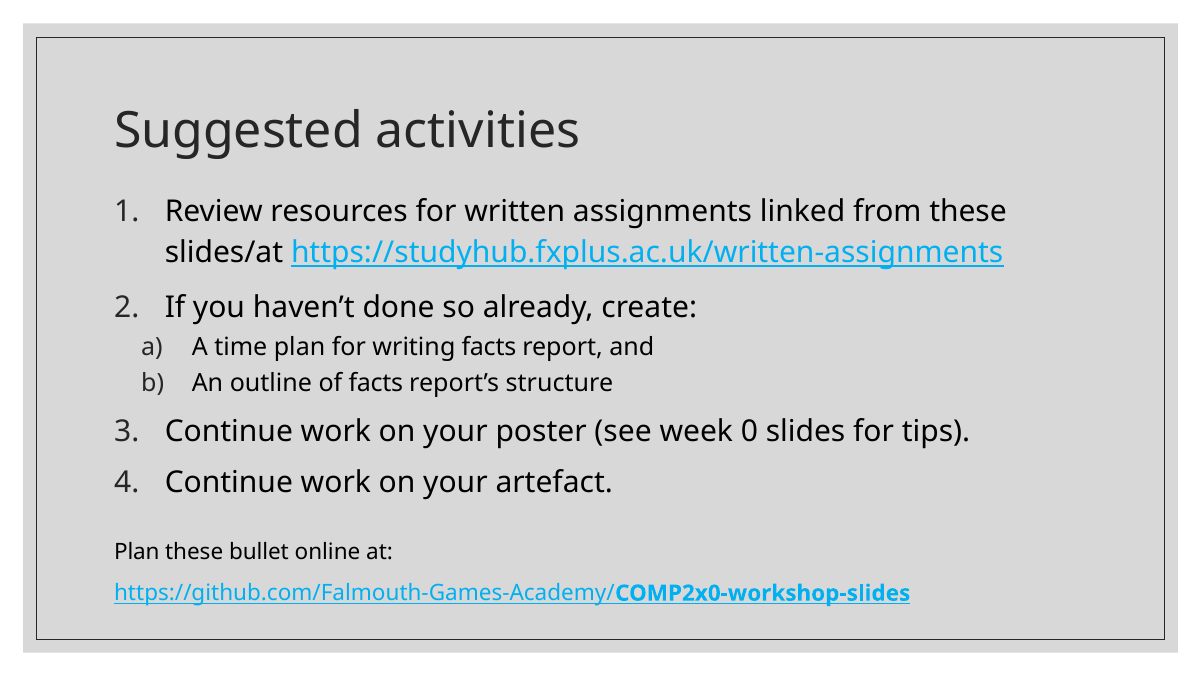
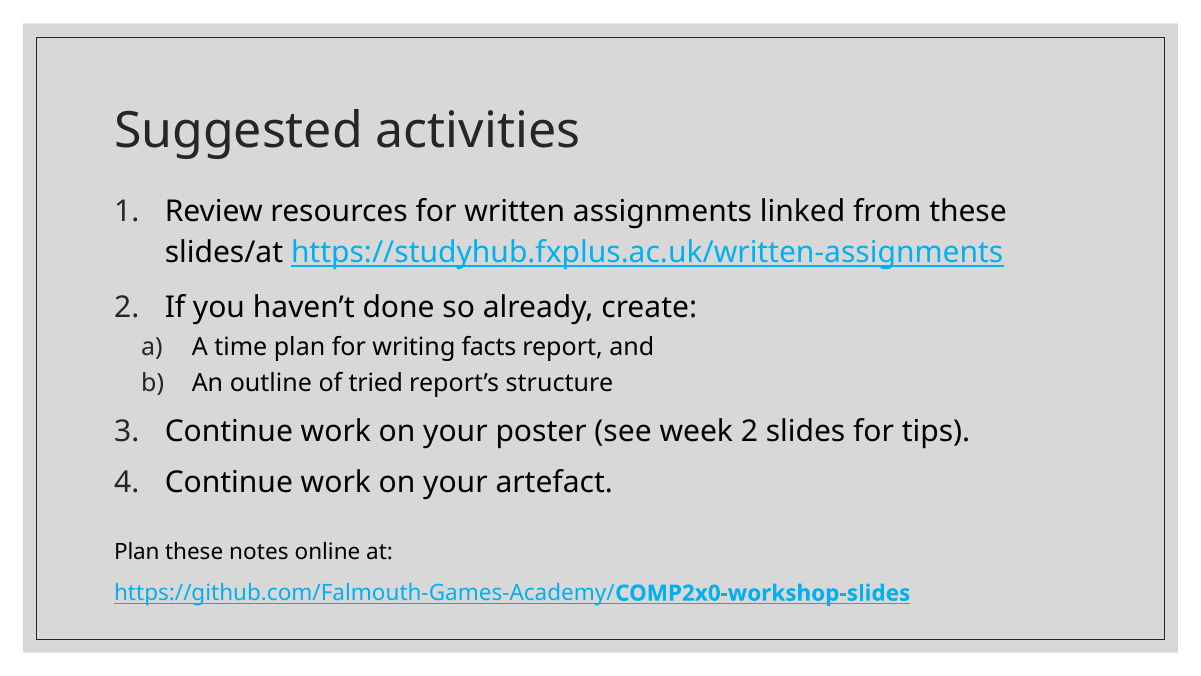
of facts: facts -> tried
week 0: 0 -> 2
bullet: bullet -> notes
